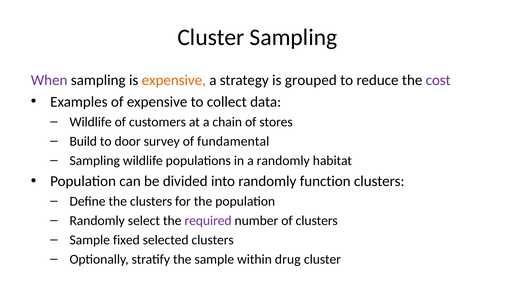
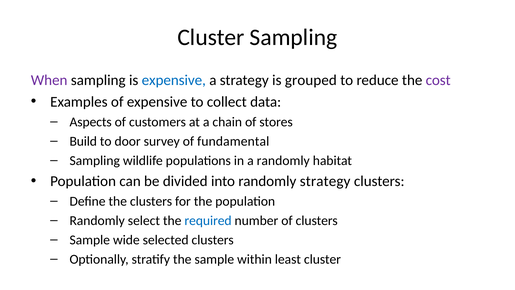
expensive at (174, 80) colour: orange -> blue
Wildlife at (91, 122): Wildlife -> Aspects
randomly function: function -> strategy
required colour: purple -> blue
fixed: fixed -> wide
drug: drug -> least
